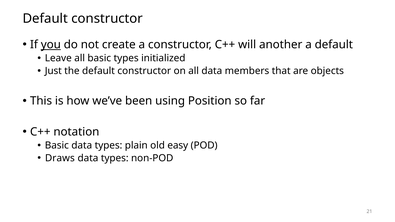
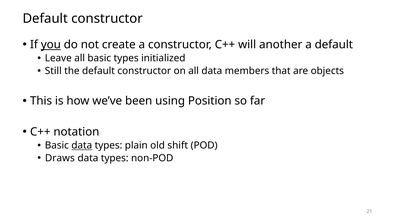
Just: Just -> Still
data at (82, 146) underline: none -> present
easy: easy -> shift
